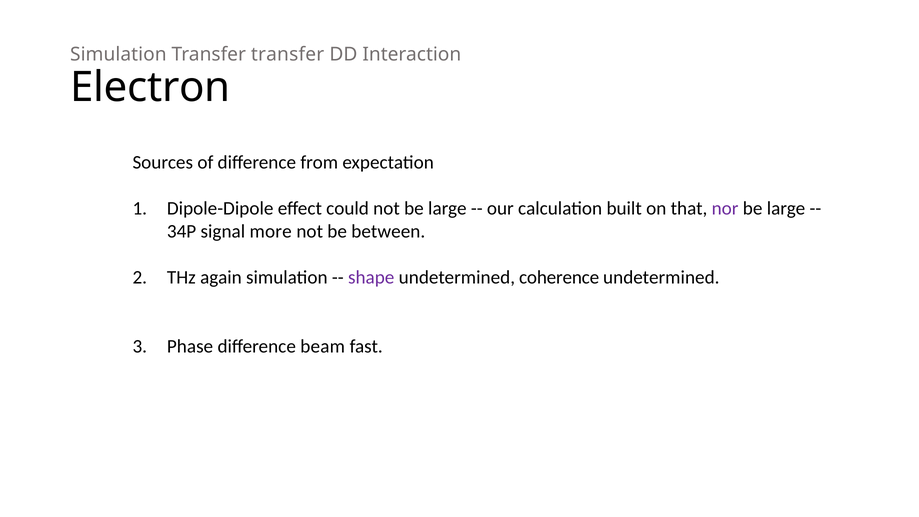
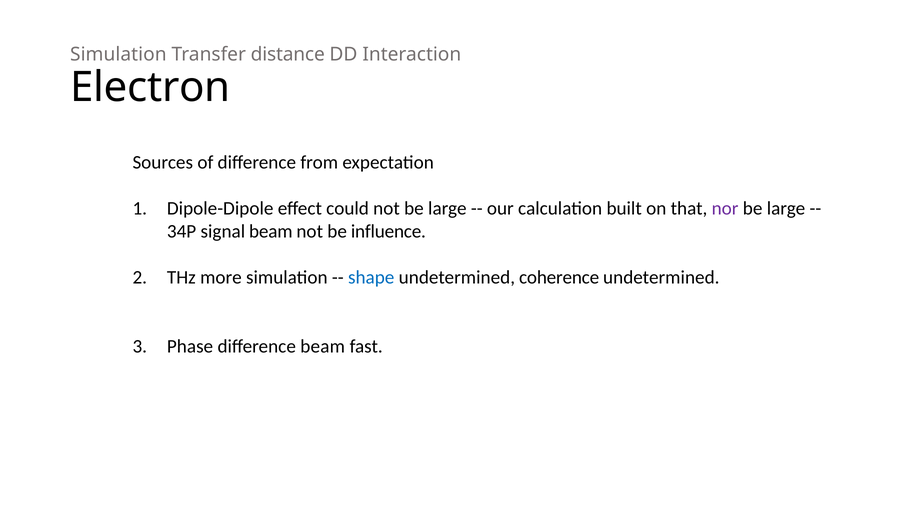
Transfer transfer: transfer -> distance
signal more: more -> beam
between: between -> influence
again: again -> more
shape colour: purple -> blue
